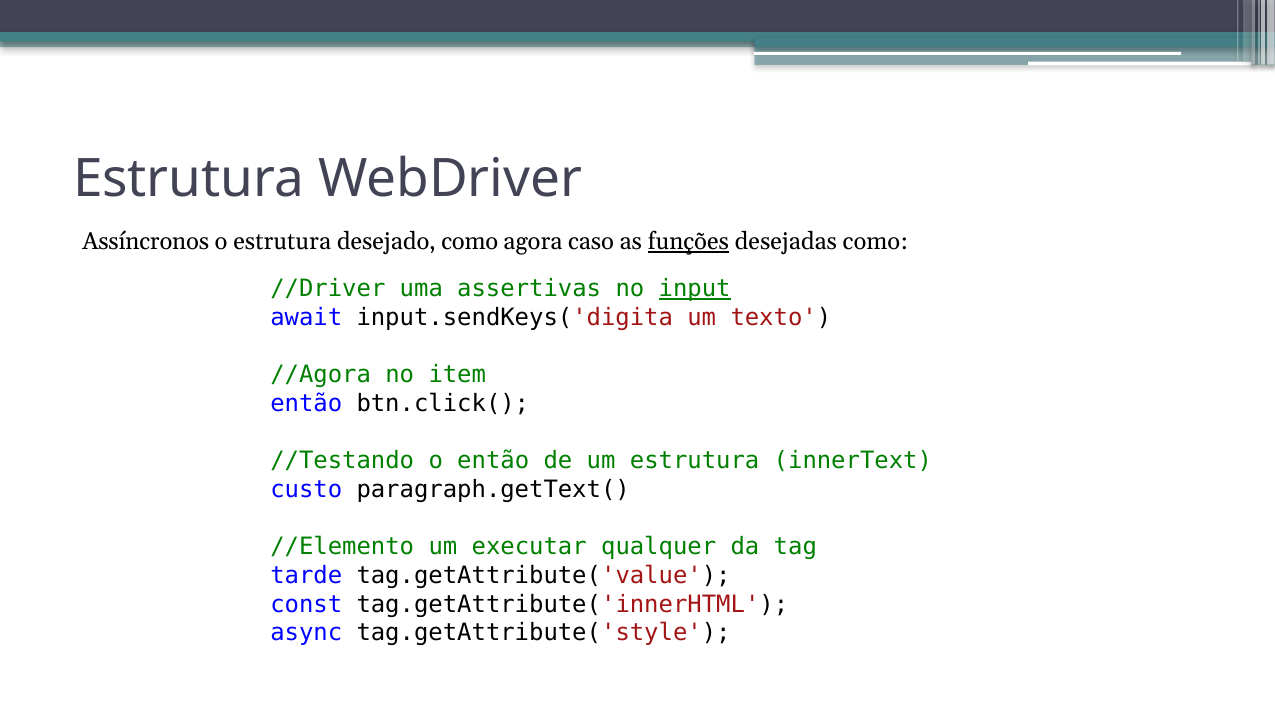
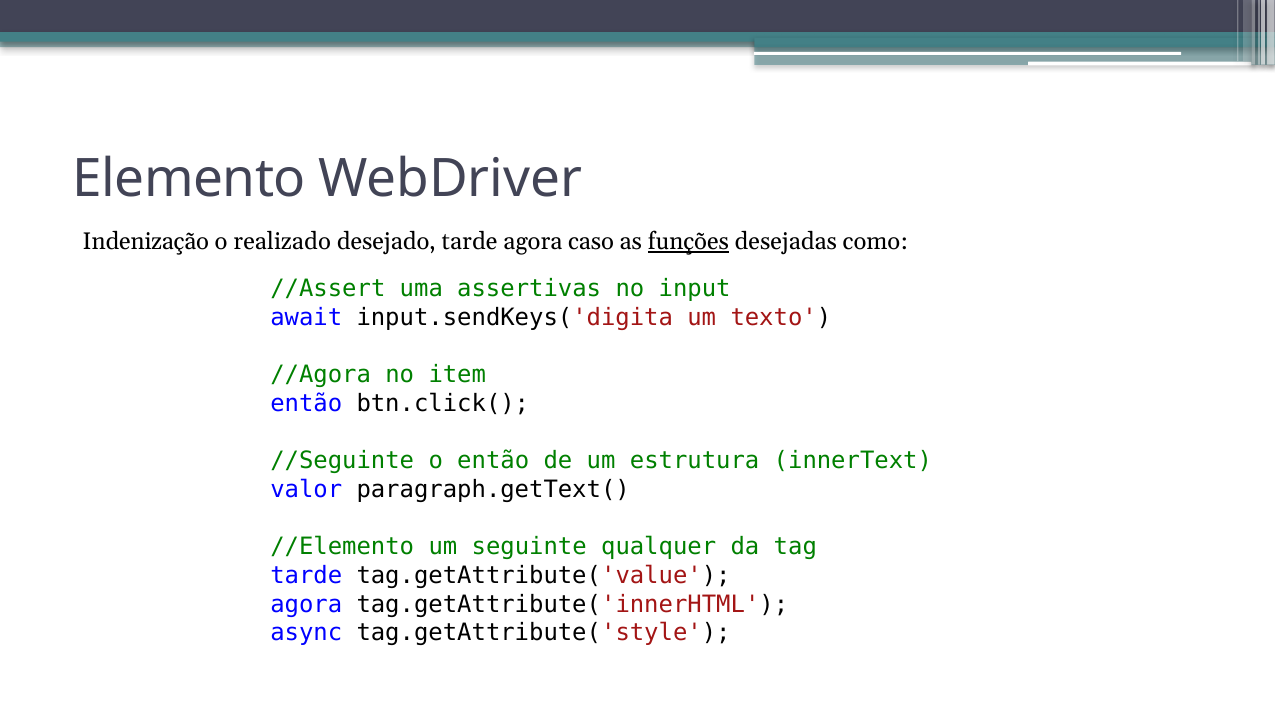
Estrutura at (189, 179): Estrutura -> Elemento
Assíncronos: Assíncronos -> Indenização
o estrutura: estrutura -> realizado
desejado como: como -> tarde
//Driver: //Driver -> //Assert
input underline: present -> none
//Testando: //Testando -> //Seguinte
custo: custo -> valor
executar: executar -> seguinte
const at (306, 604): const -> agora
